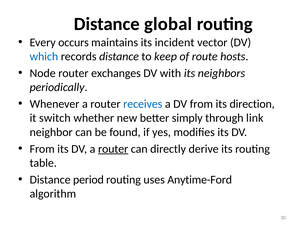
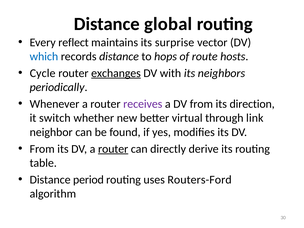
occurs: occurs -> reflect
incident: incident -> surprise
keep: keep -> hops
Node: Node -> Cycle
exchanges underline: none -> present
receives colour: blue -> purple
simply: simply -> virtual
Anytime-Ford: Anytime-Ford -> Routers-Ford
